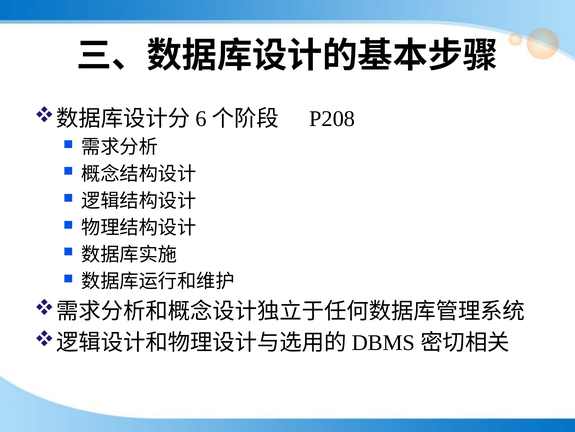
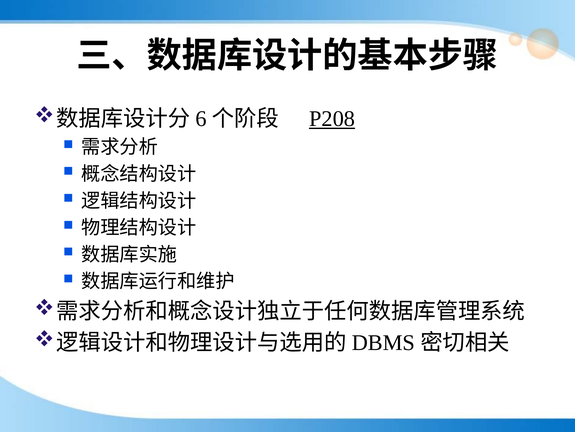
P208 underline: none -> present
